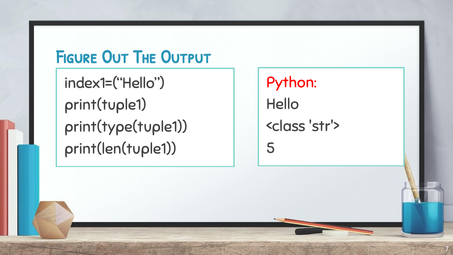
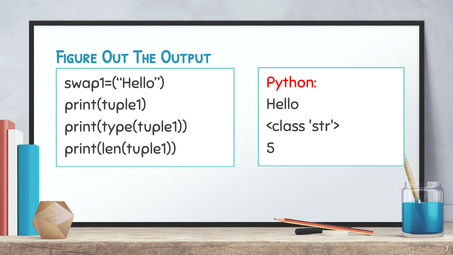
index1=(“Hello: index1=(“Hello -> swap1=(“Hello
